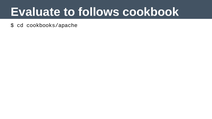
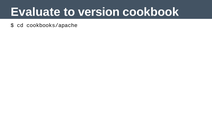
follows: follows -> version
